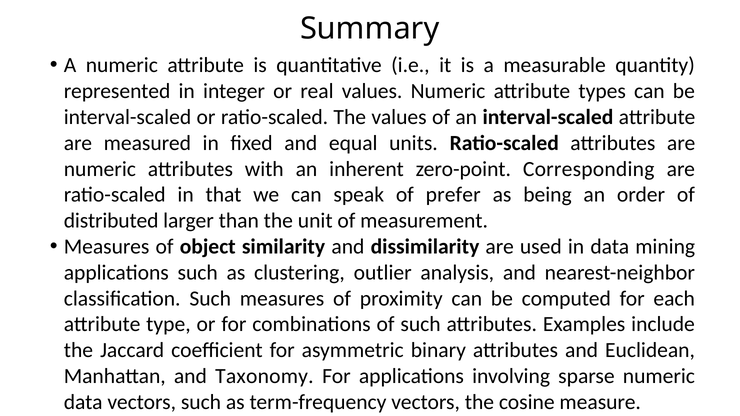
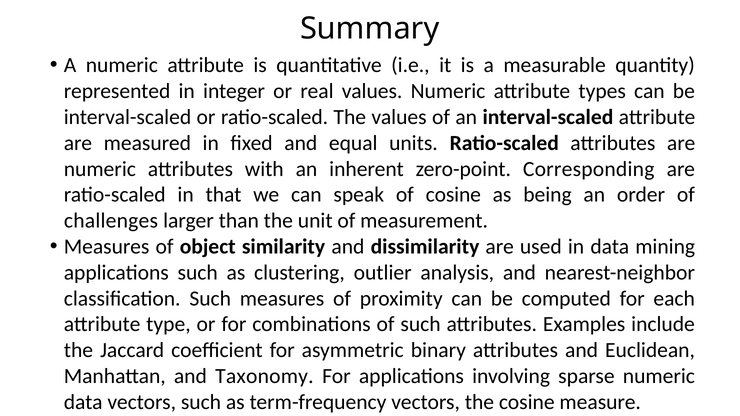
of prefer: prefer -> cosine
distributed: distributed -> challenges
